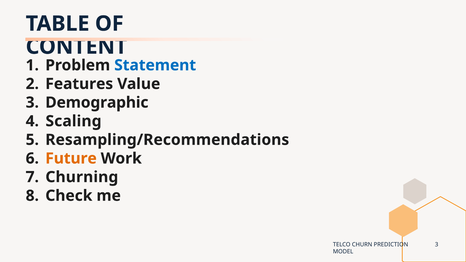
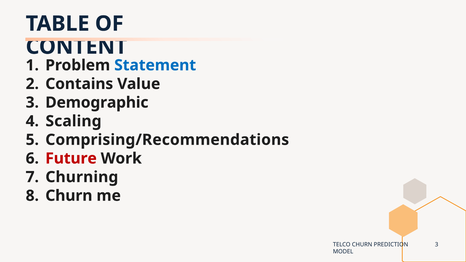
Features: Features -> Contains
Resampling/Recommendations: Resampling/Recommendations -> Comprising/Recommendations
Future colour: orange -> red
Check at (69, 196): Check -> Churn
